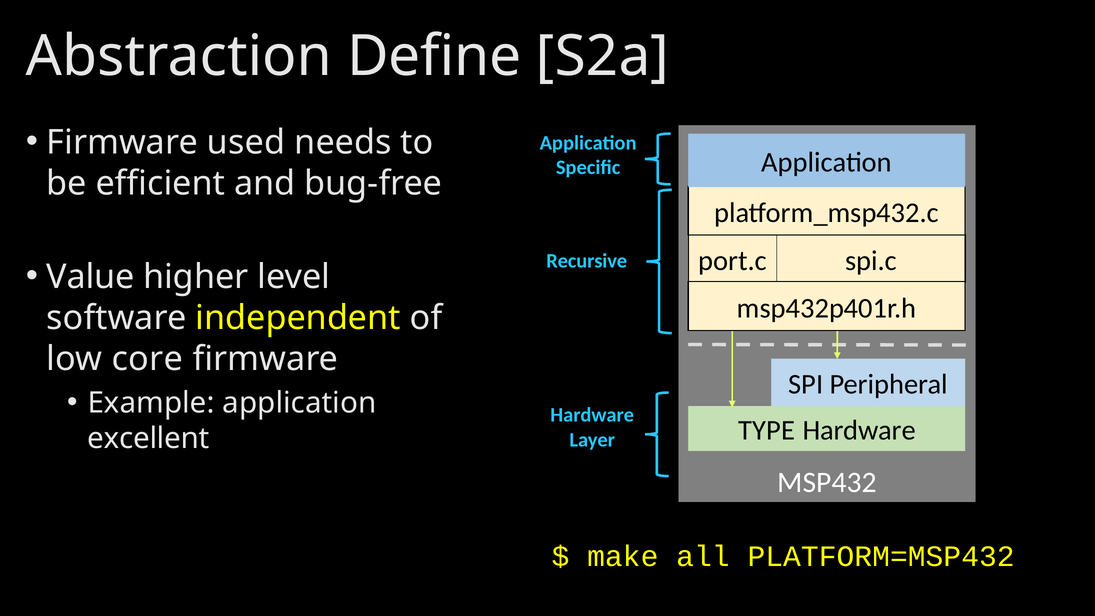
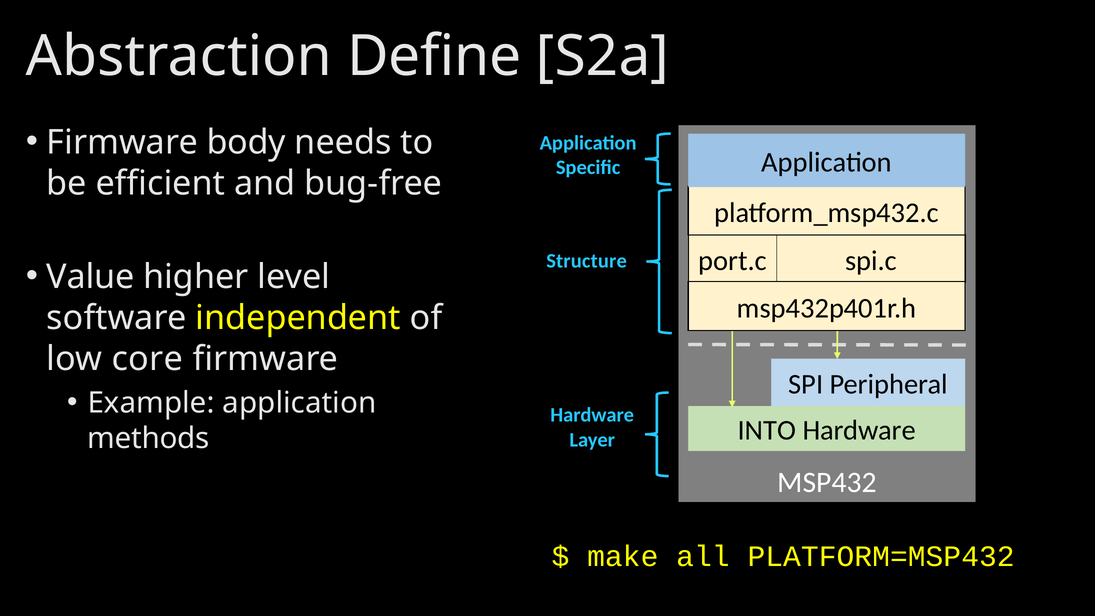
used: used -> body
Recursive: Recursive -> Structure
TYPE: TYPE -> INTO
excellent: excellent -> methods
